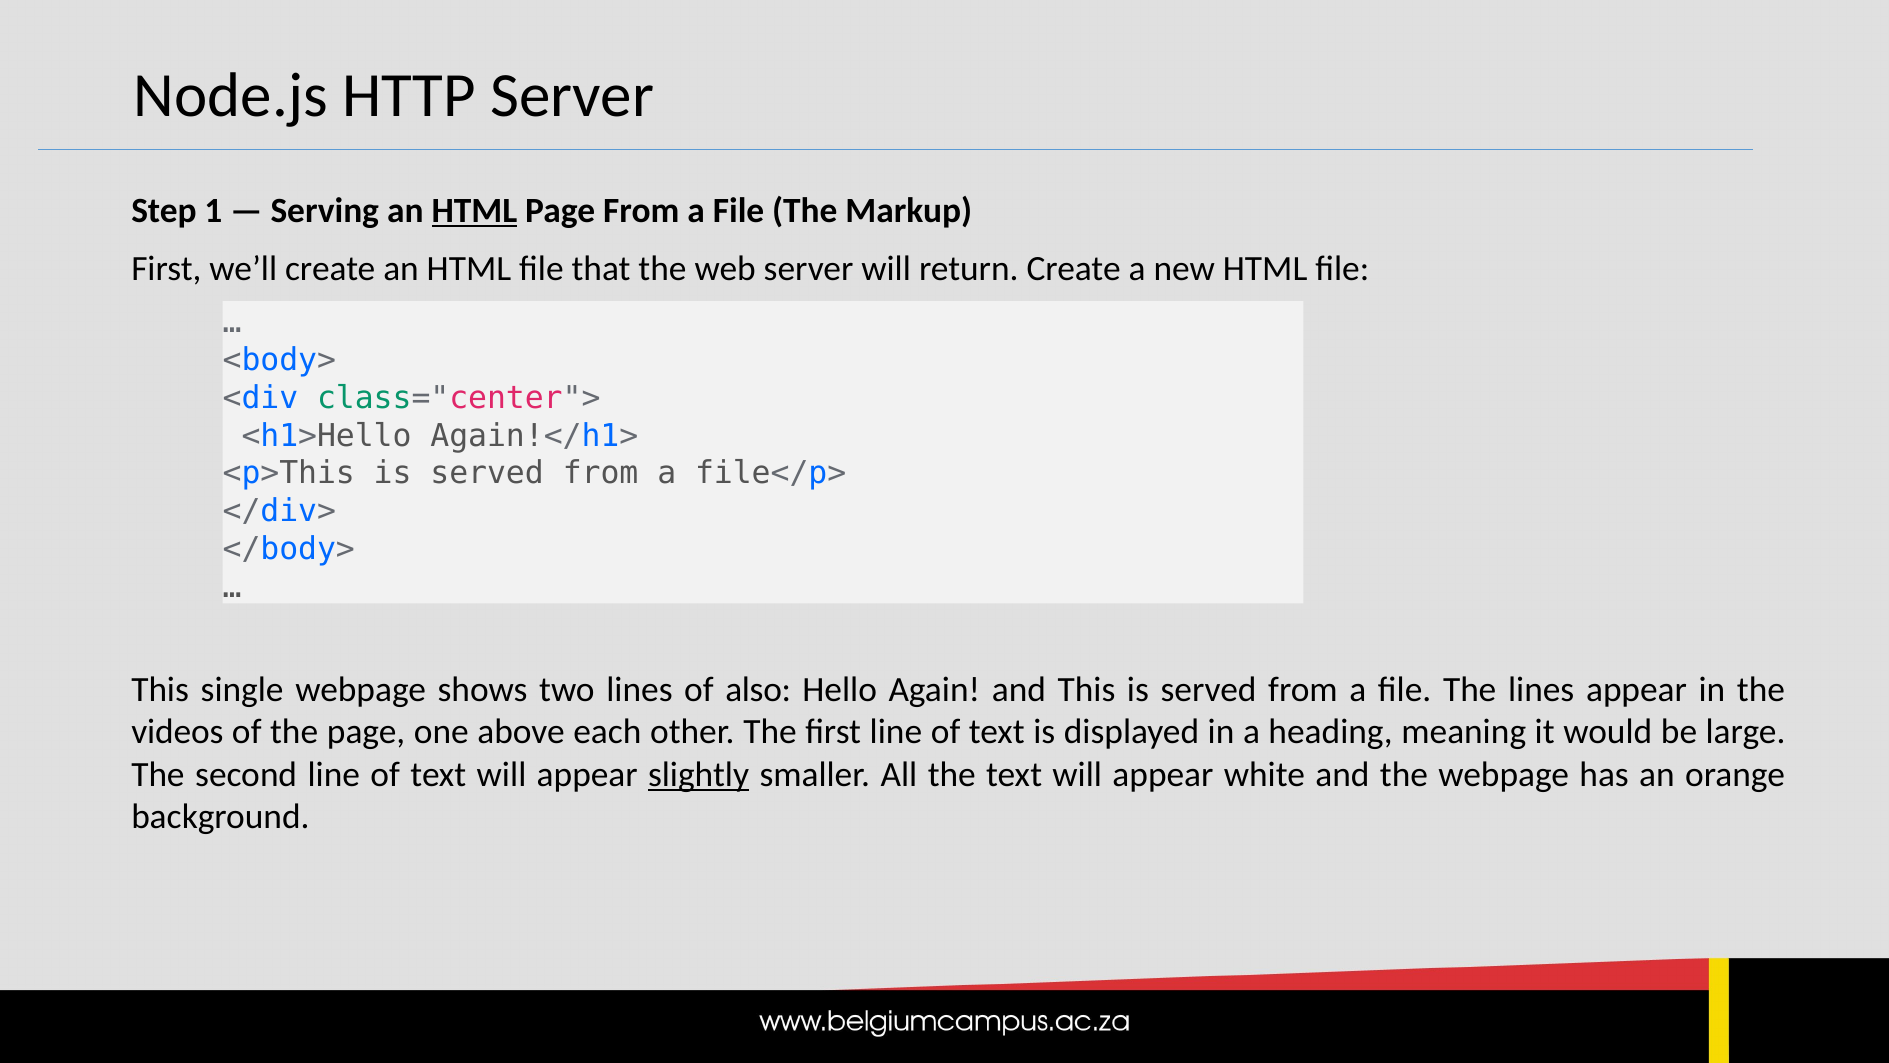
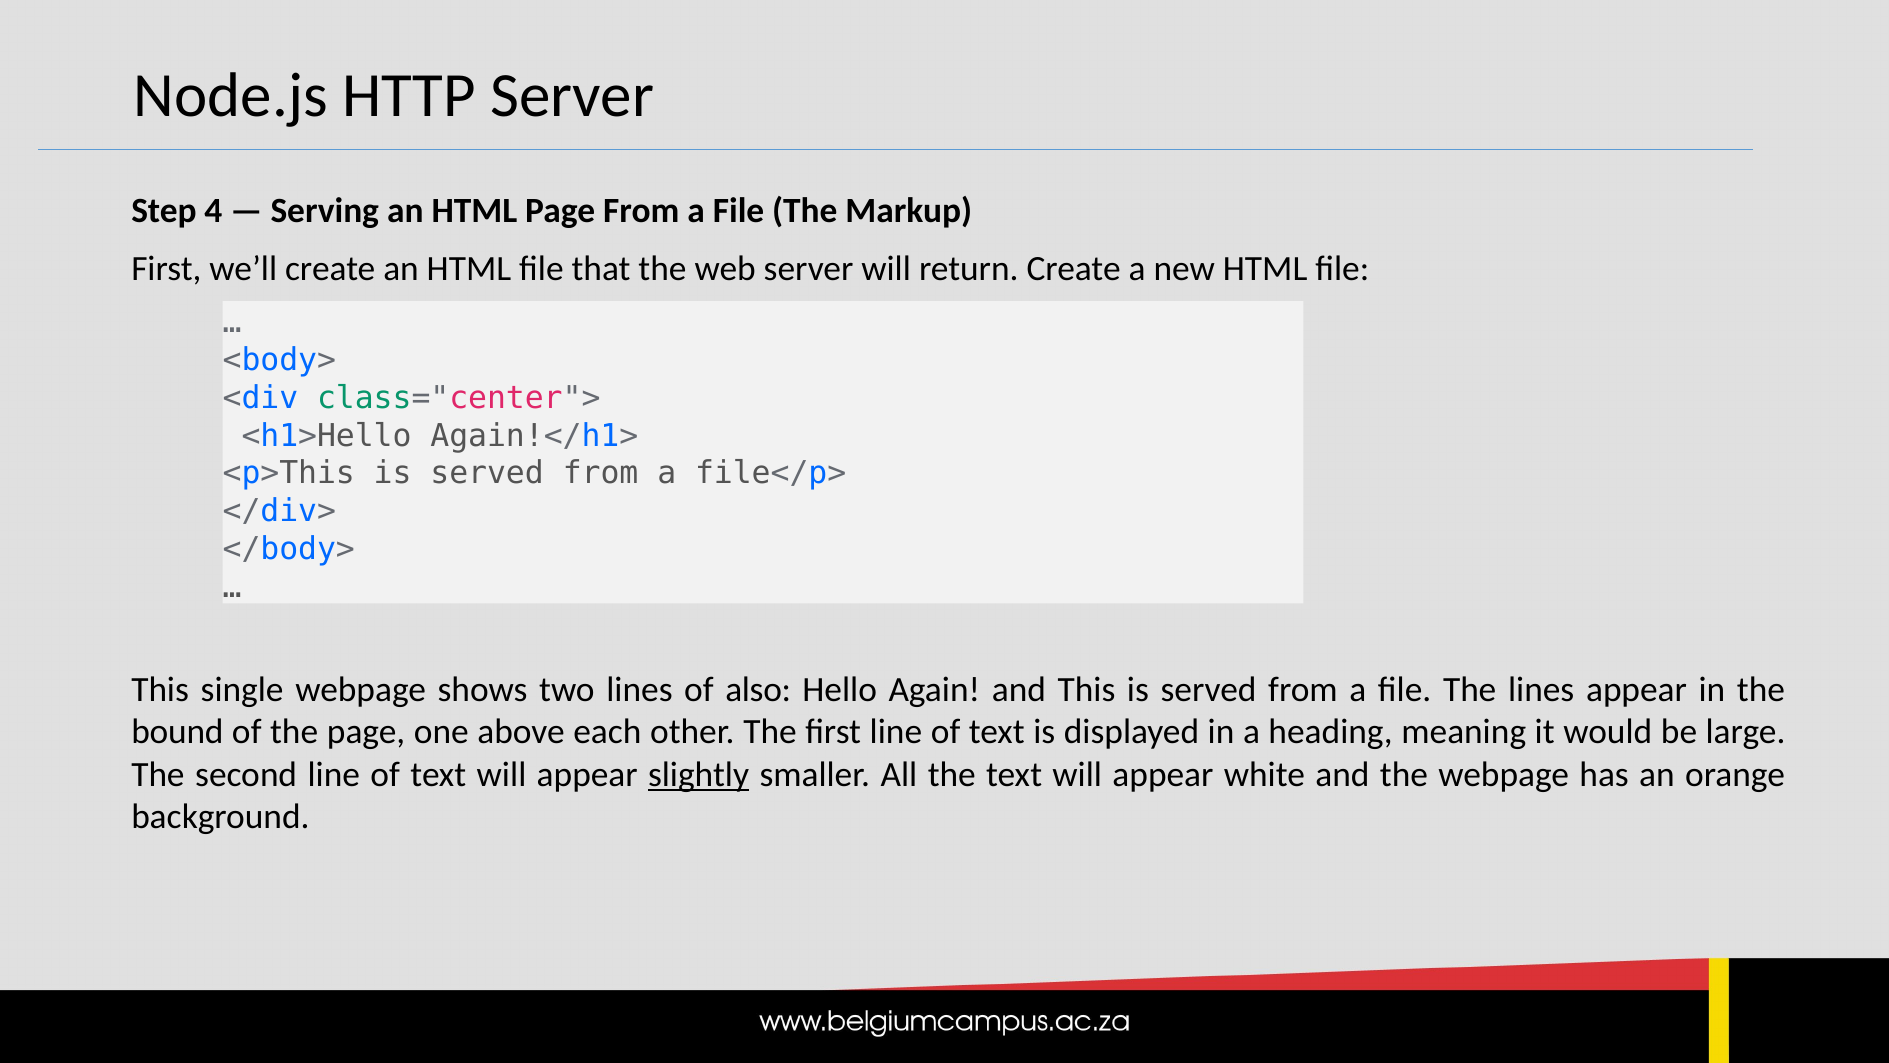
1: 1 -> 4
HTML at (474, 211) underline: present -> none
videos: videos -> bound
